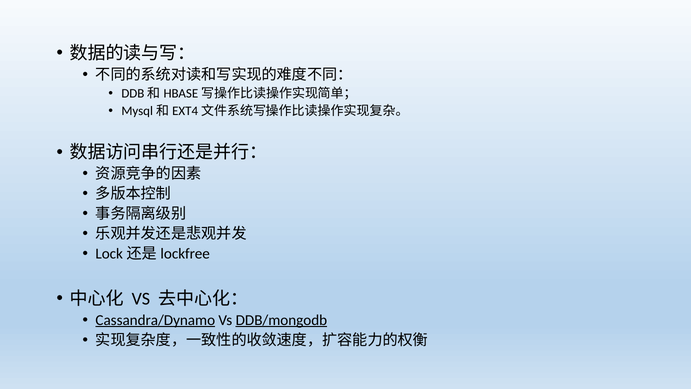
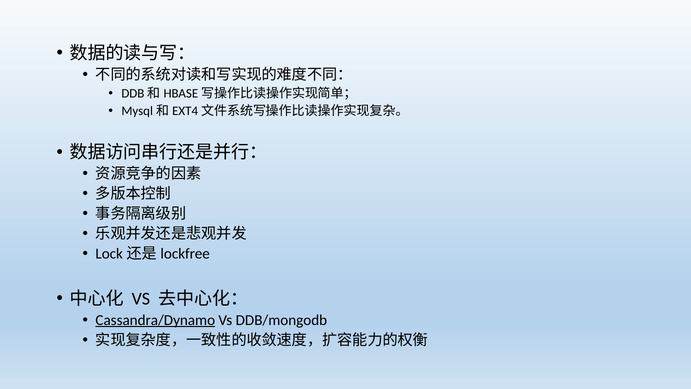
DDB/mongodb underline: present -> none
